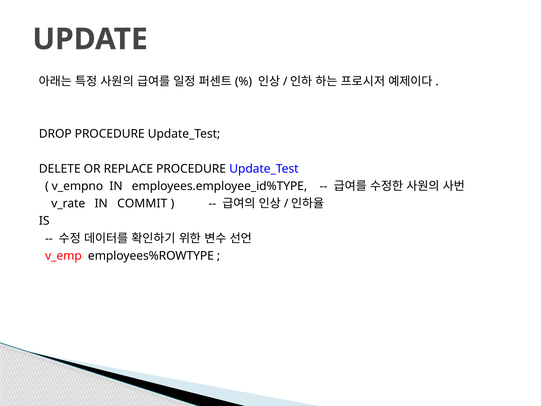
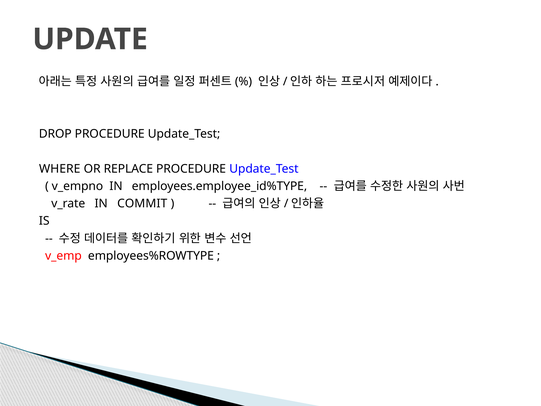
DELETE: DELETE -> WHERE
